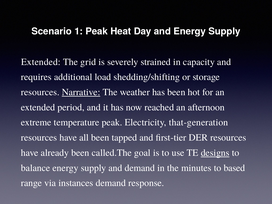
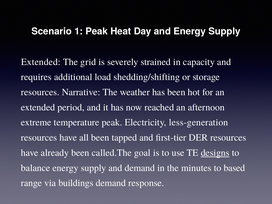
Narrative underline: present -> none
that-generation: that-generation -> less-generation
instances: instances -> buildings
